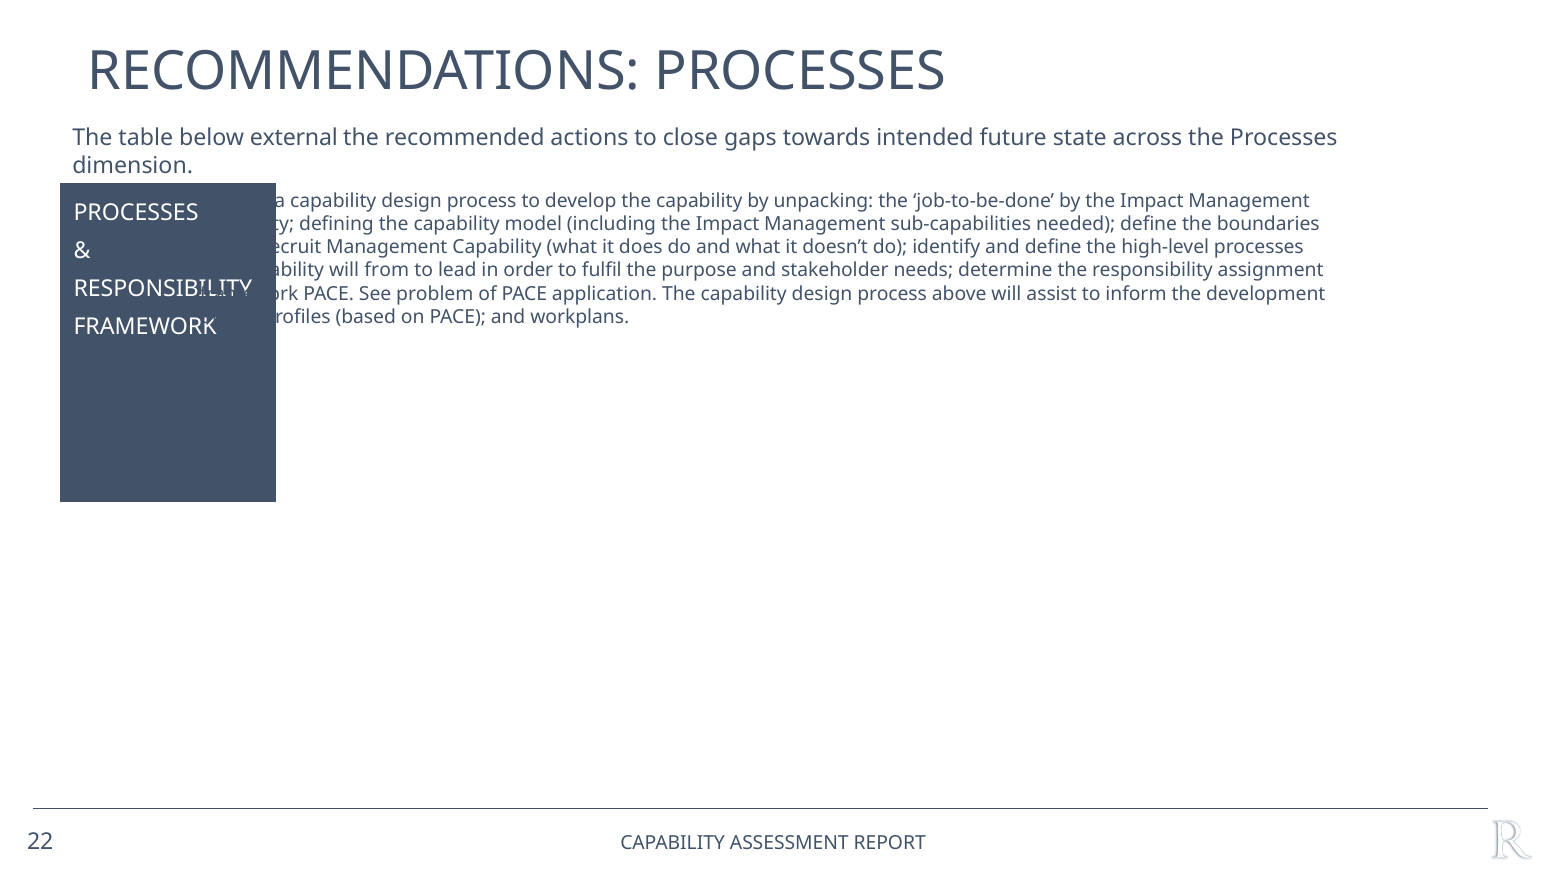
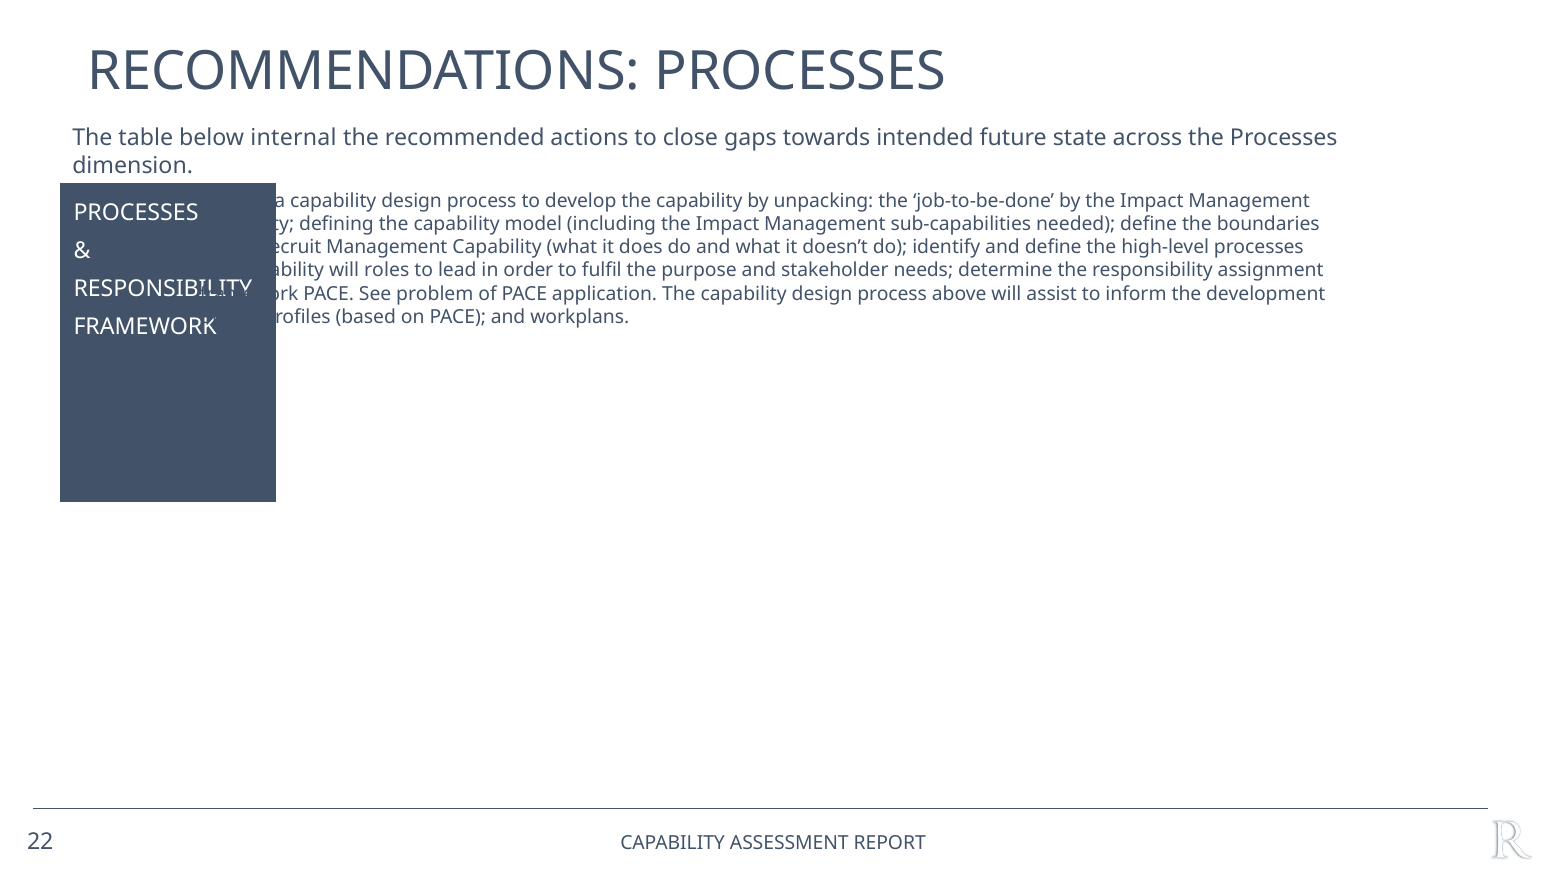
external: external -> internal
from: from -> roles
